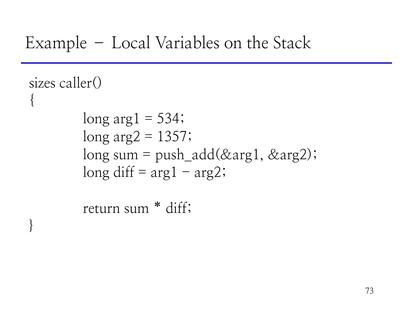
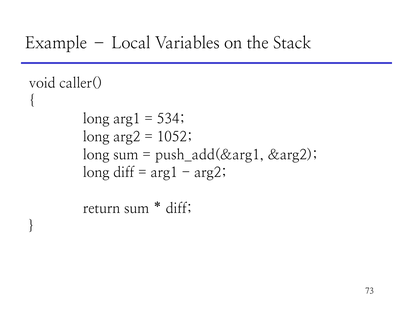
sizes: sizes -> void
1357: 1357 -> 1052
